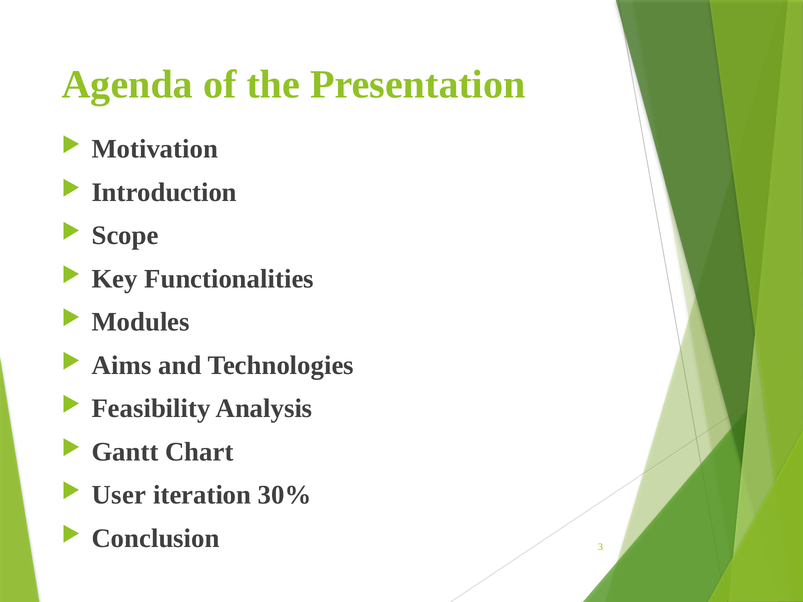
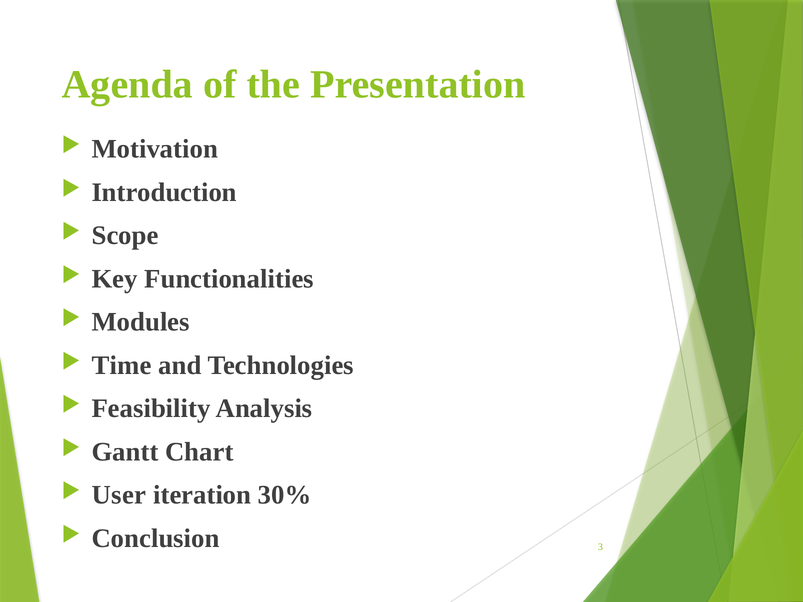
Aims: Aims -> Time
